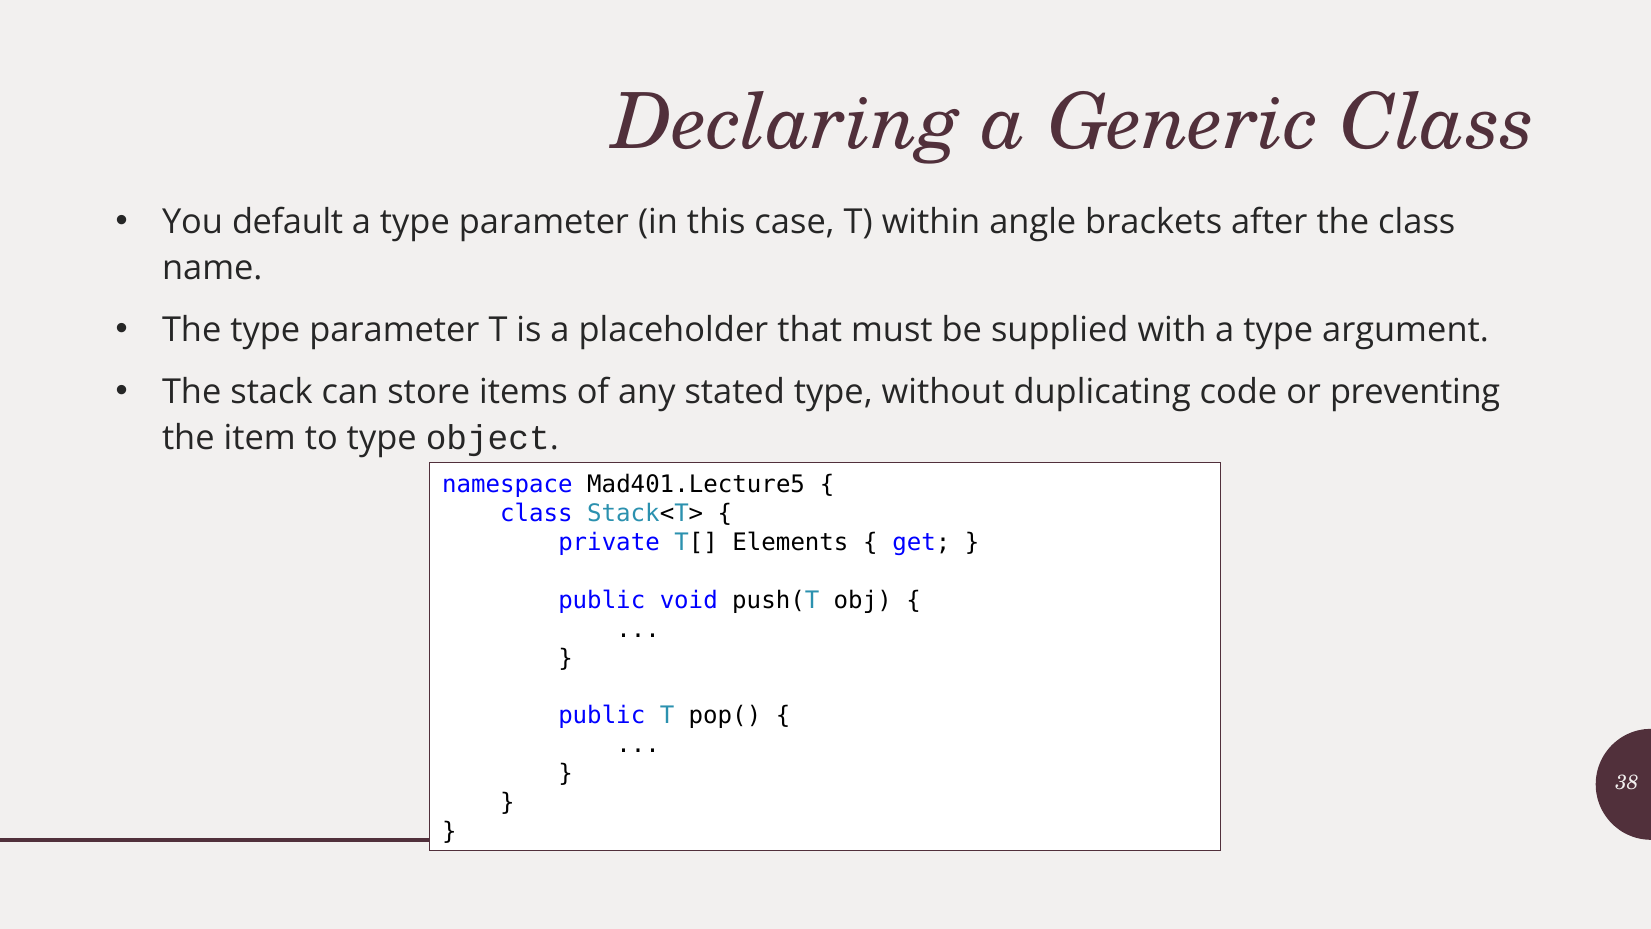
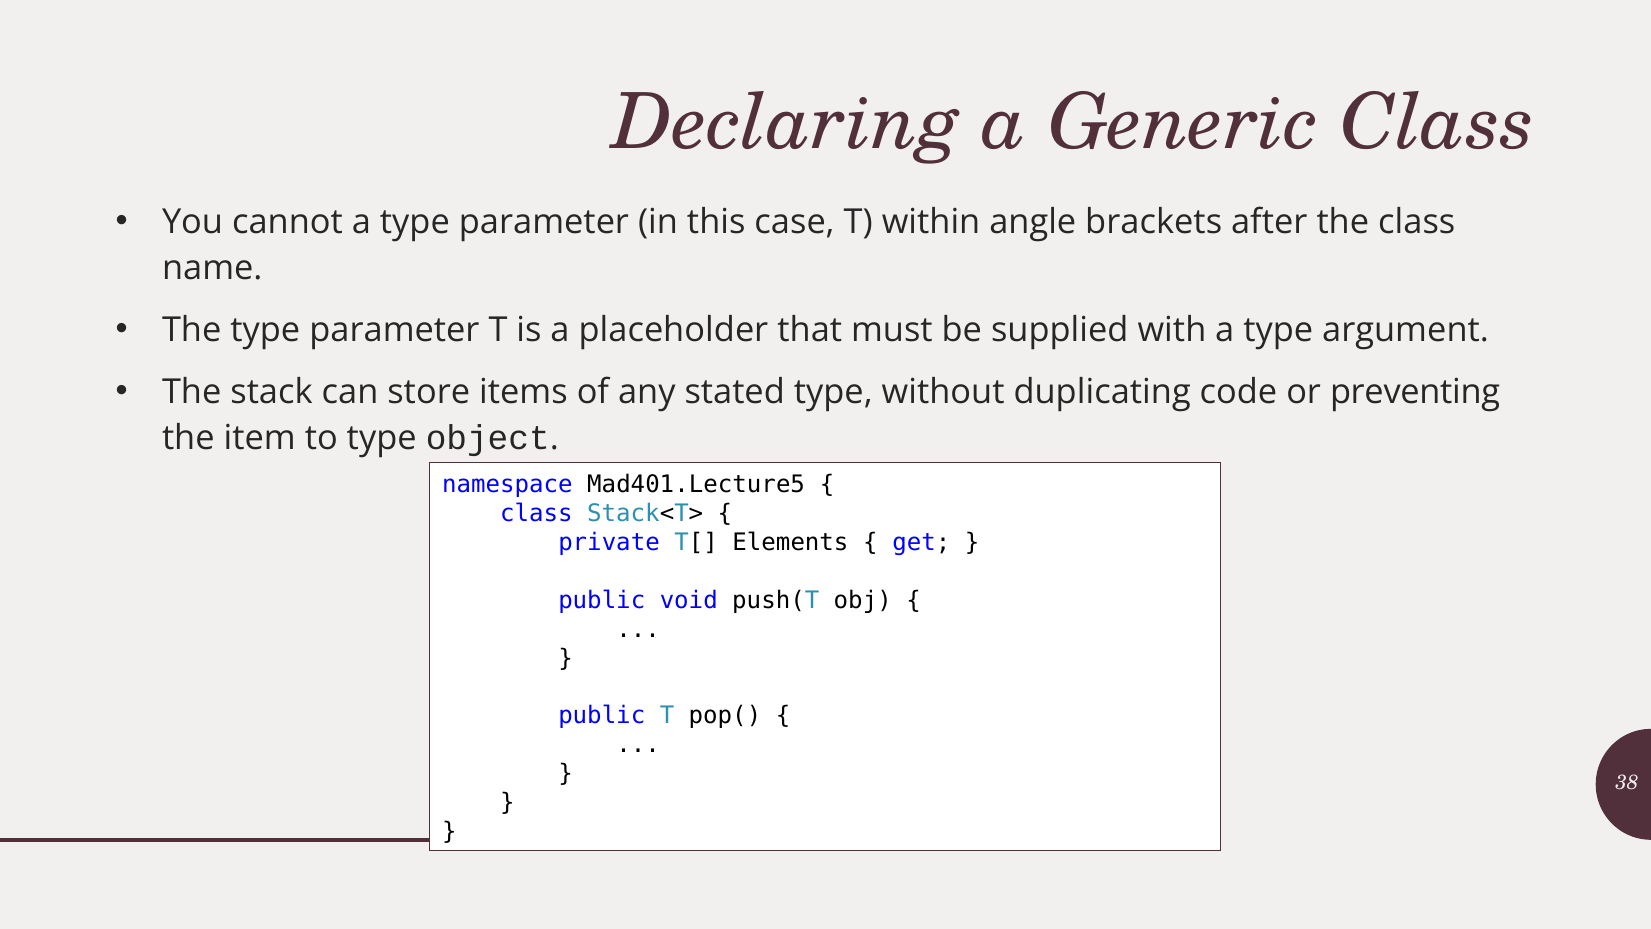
default: default -> cannot
